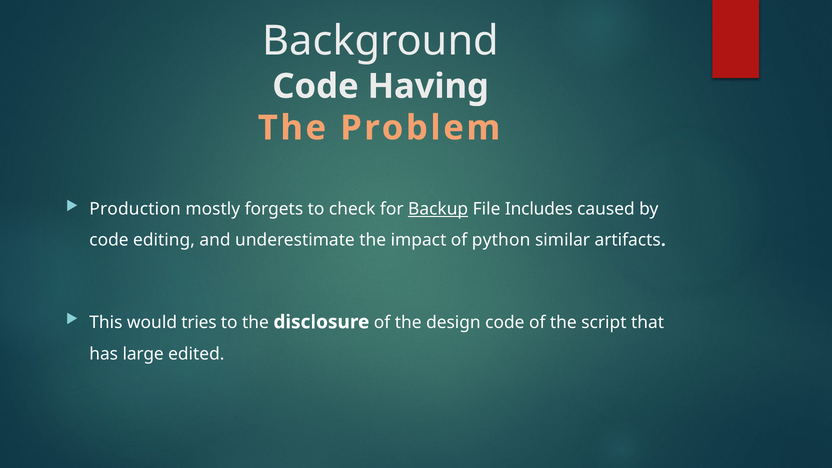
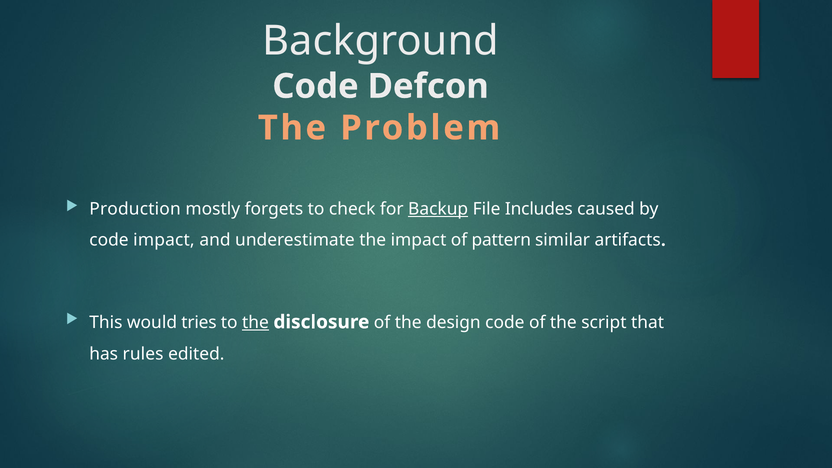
Having: Having -> Defcon
code editing: editing -> impact
python: python -> pattern
the at (255, 323) underline: none -> present
large: large -> rules
